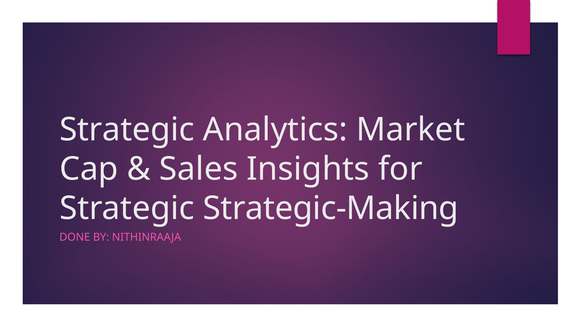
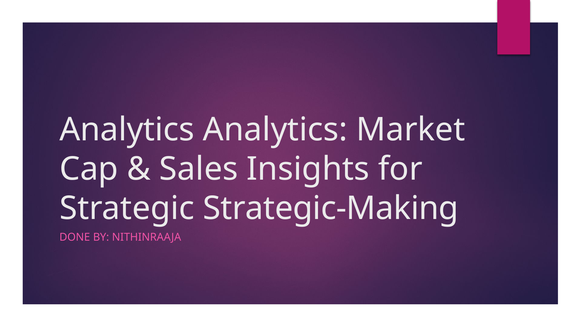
Strategic at (127, 130): Strategic -> Analytics
